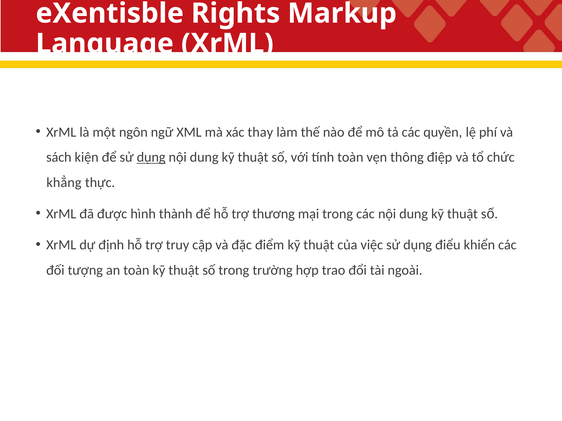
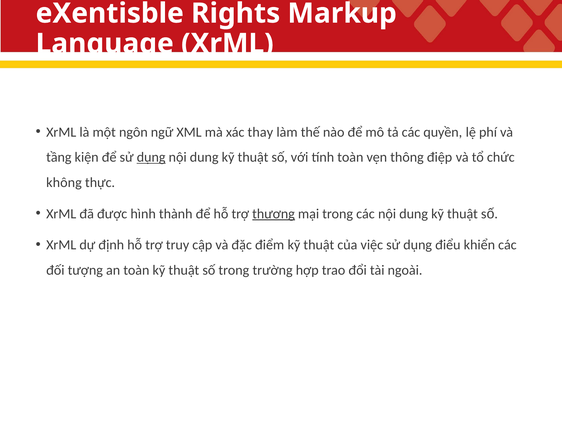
sách: sách -> tầng
khẳng: khẳng -> không
thương underline: none -> present
